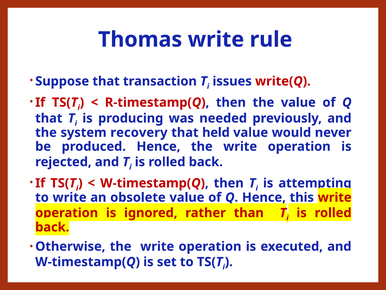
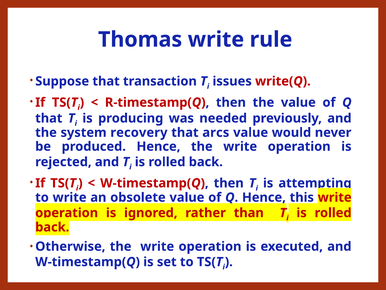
held: held -> arcs
